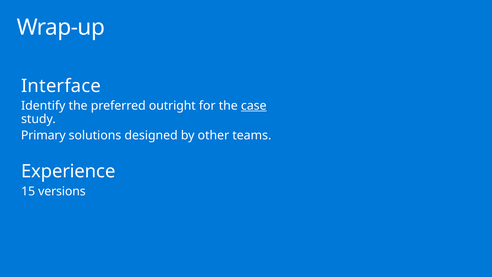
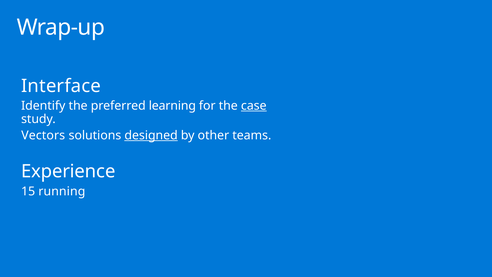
outright: outright -> learning
Primary: Primary -> Vectors
designed underline: none -> present
versions: versions -> running
